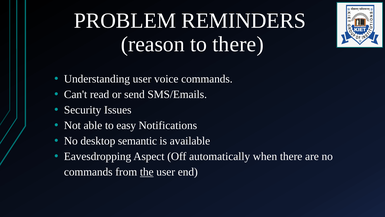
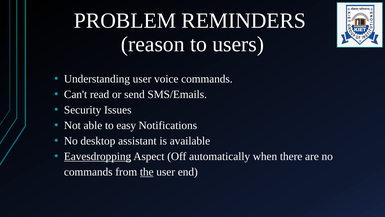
to there: there -> users
semantic: semantic -> assistant
Eavesdropping underline: none -> present
